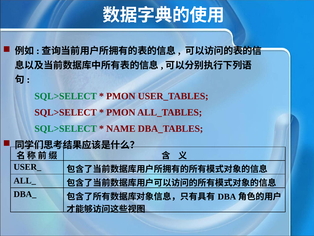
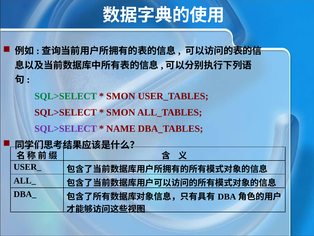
PMON at (121, 96): PMON -> SMON
PMON at (121, 112): PMON -> SMON
SQL>SELECT at (66, 128) colour: green -> purple
